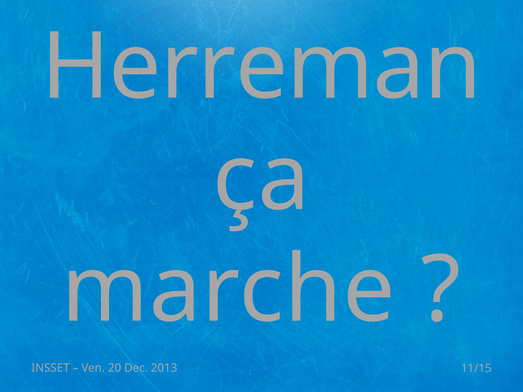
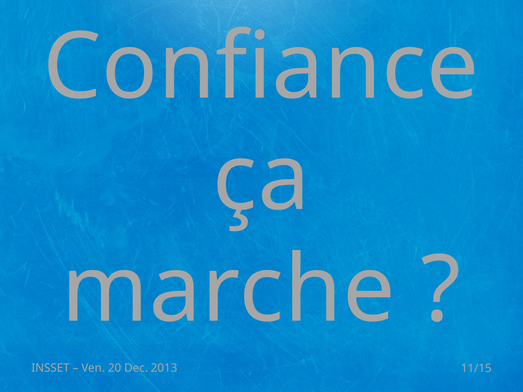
Herreman: Herreman -> Confiance
